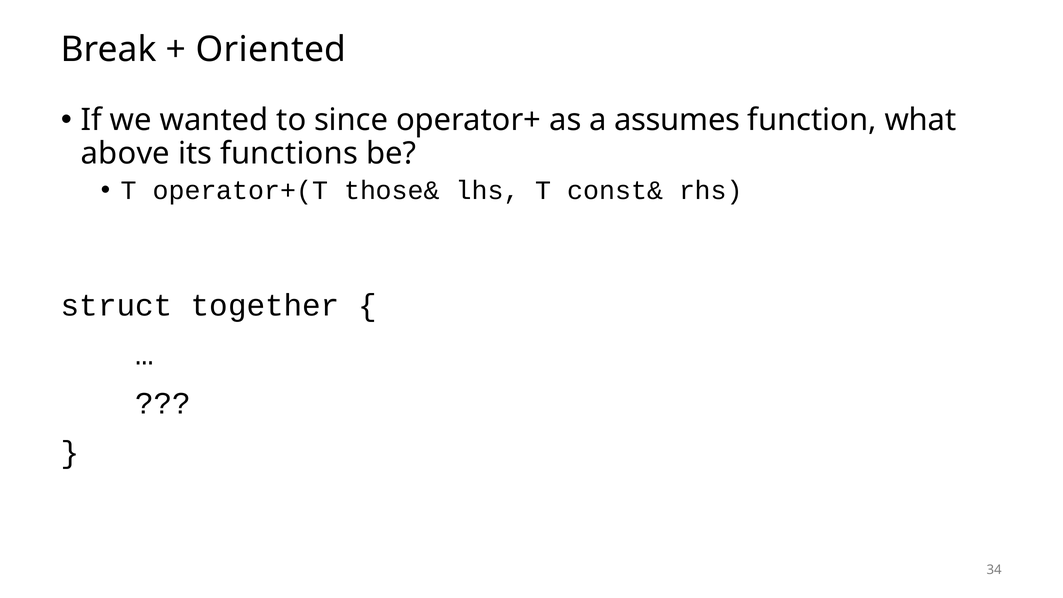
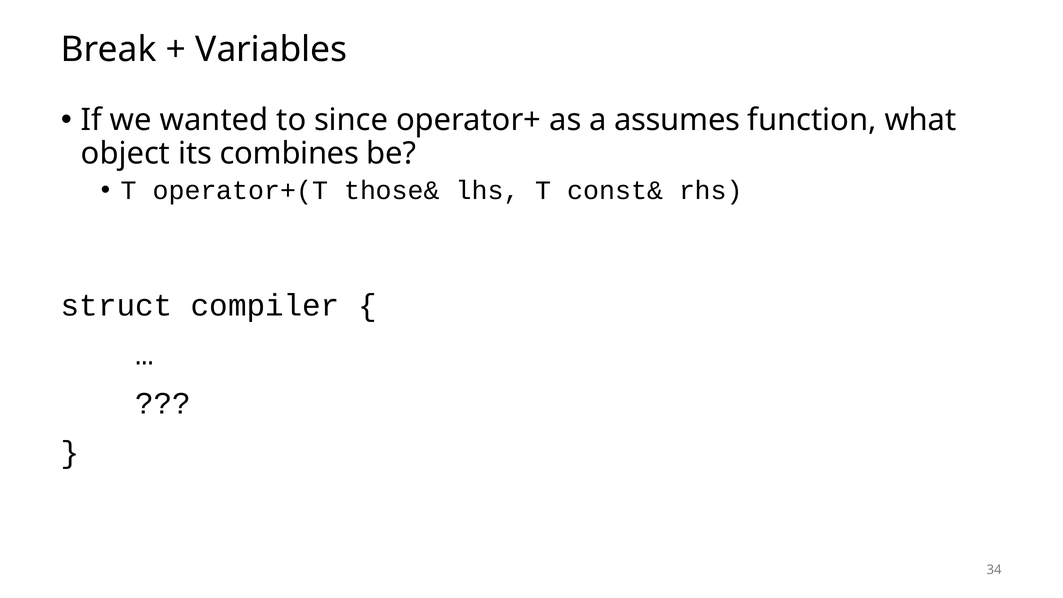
Oriented: Oriented -> Variables
above: above -> object
functions: functions -> combines
together: together -> compiler
